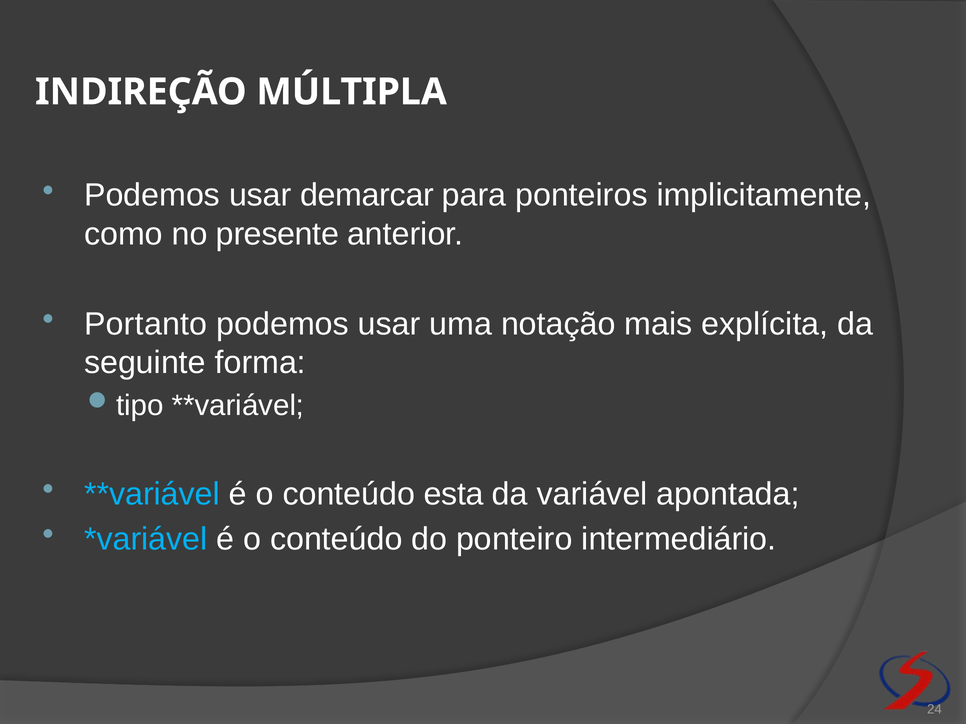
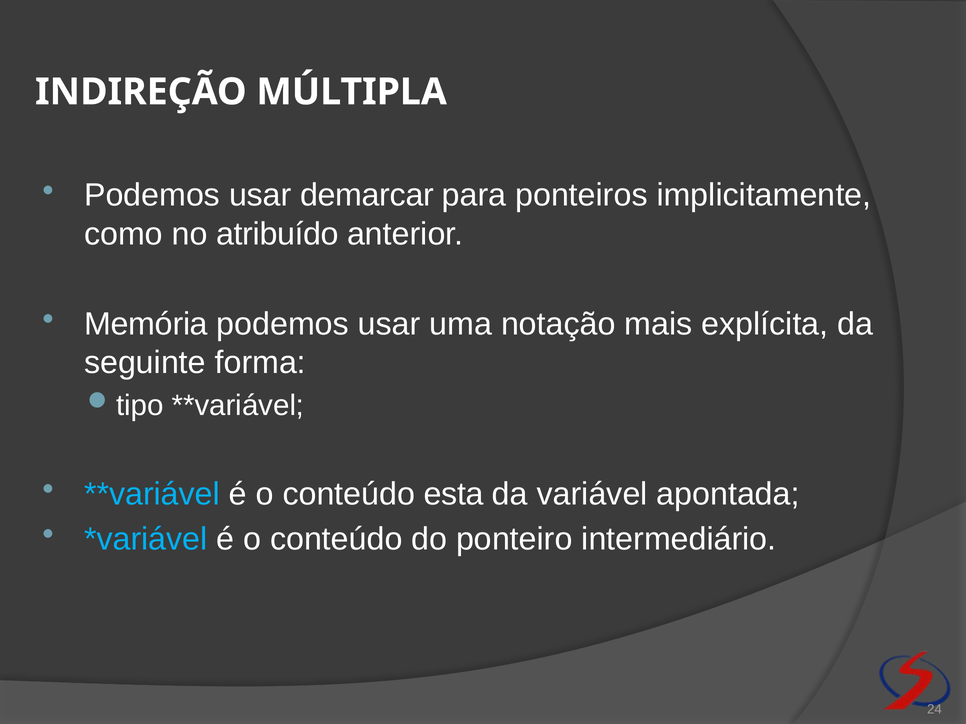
presente: presente -> atribuído
Portanto: Portanto -> Memória
